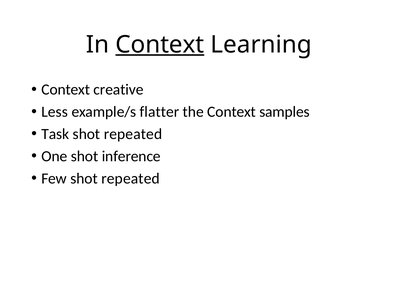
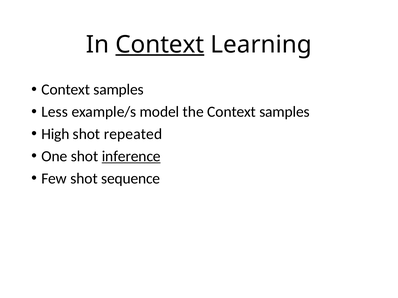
creative at (118, 90): creative -> samples
flatter: flatter -> model
Task: Task -> High
inference underline: none -> present
Few shot repeated: repeated -> sequence
